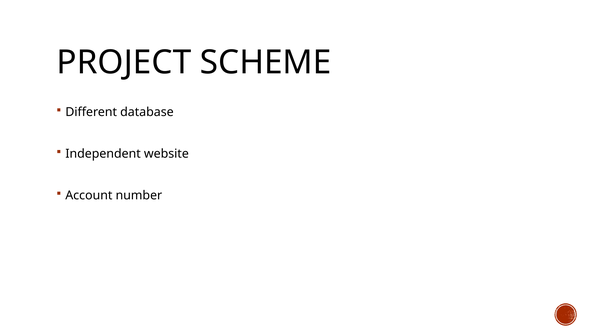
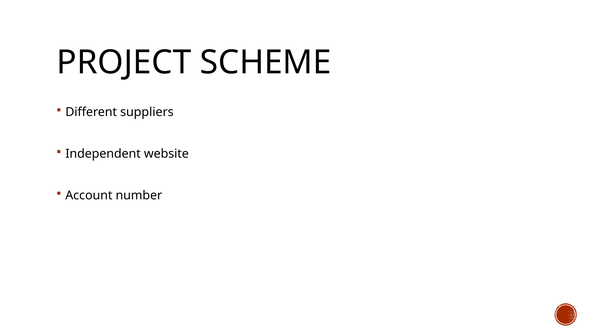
database: database -> suppliers
